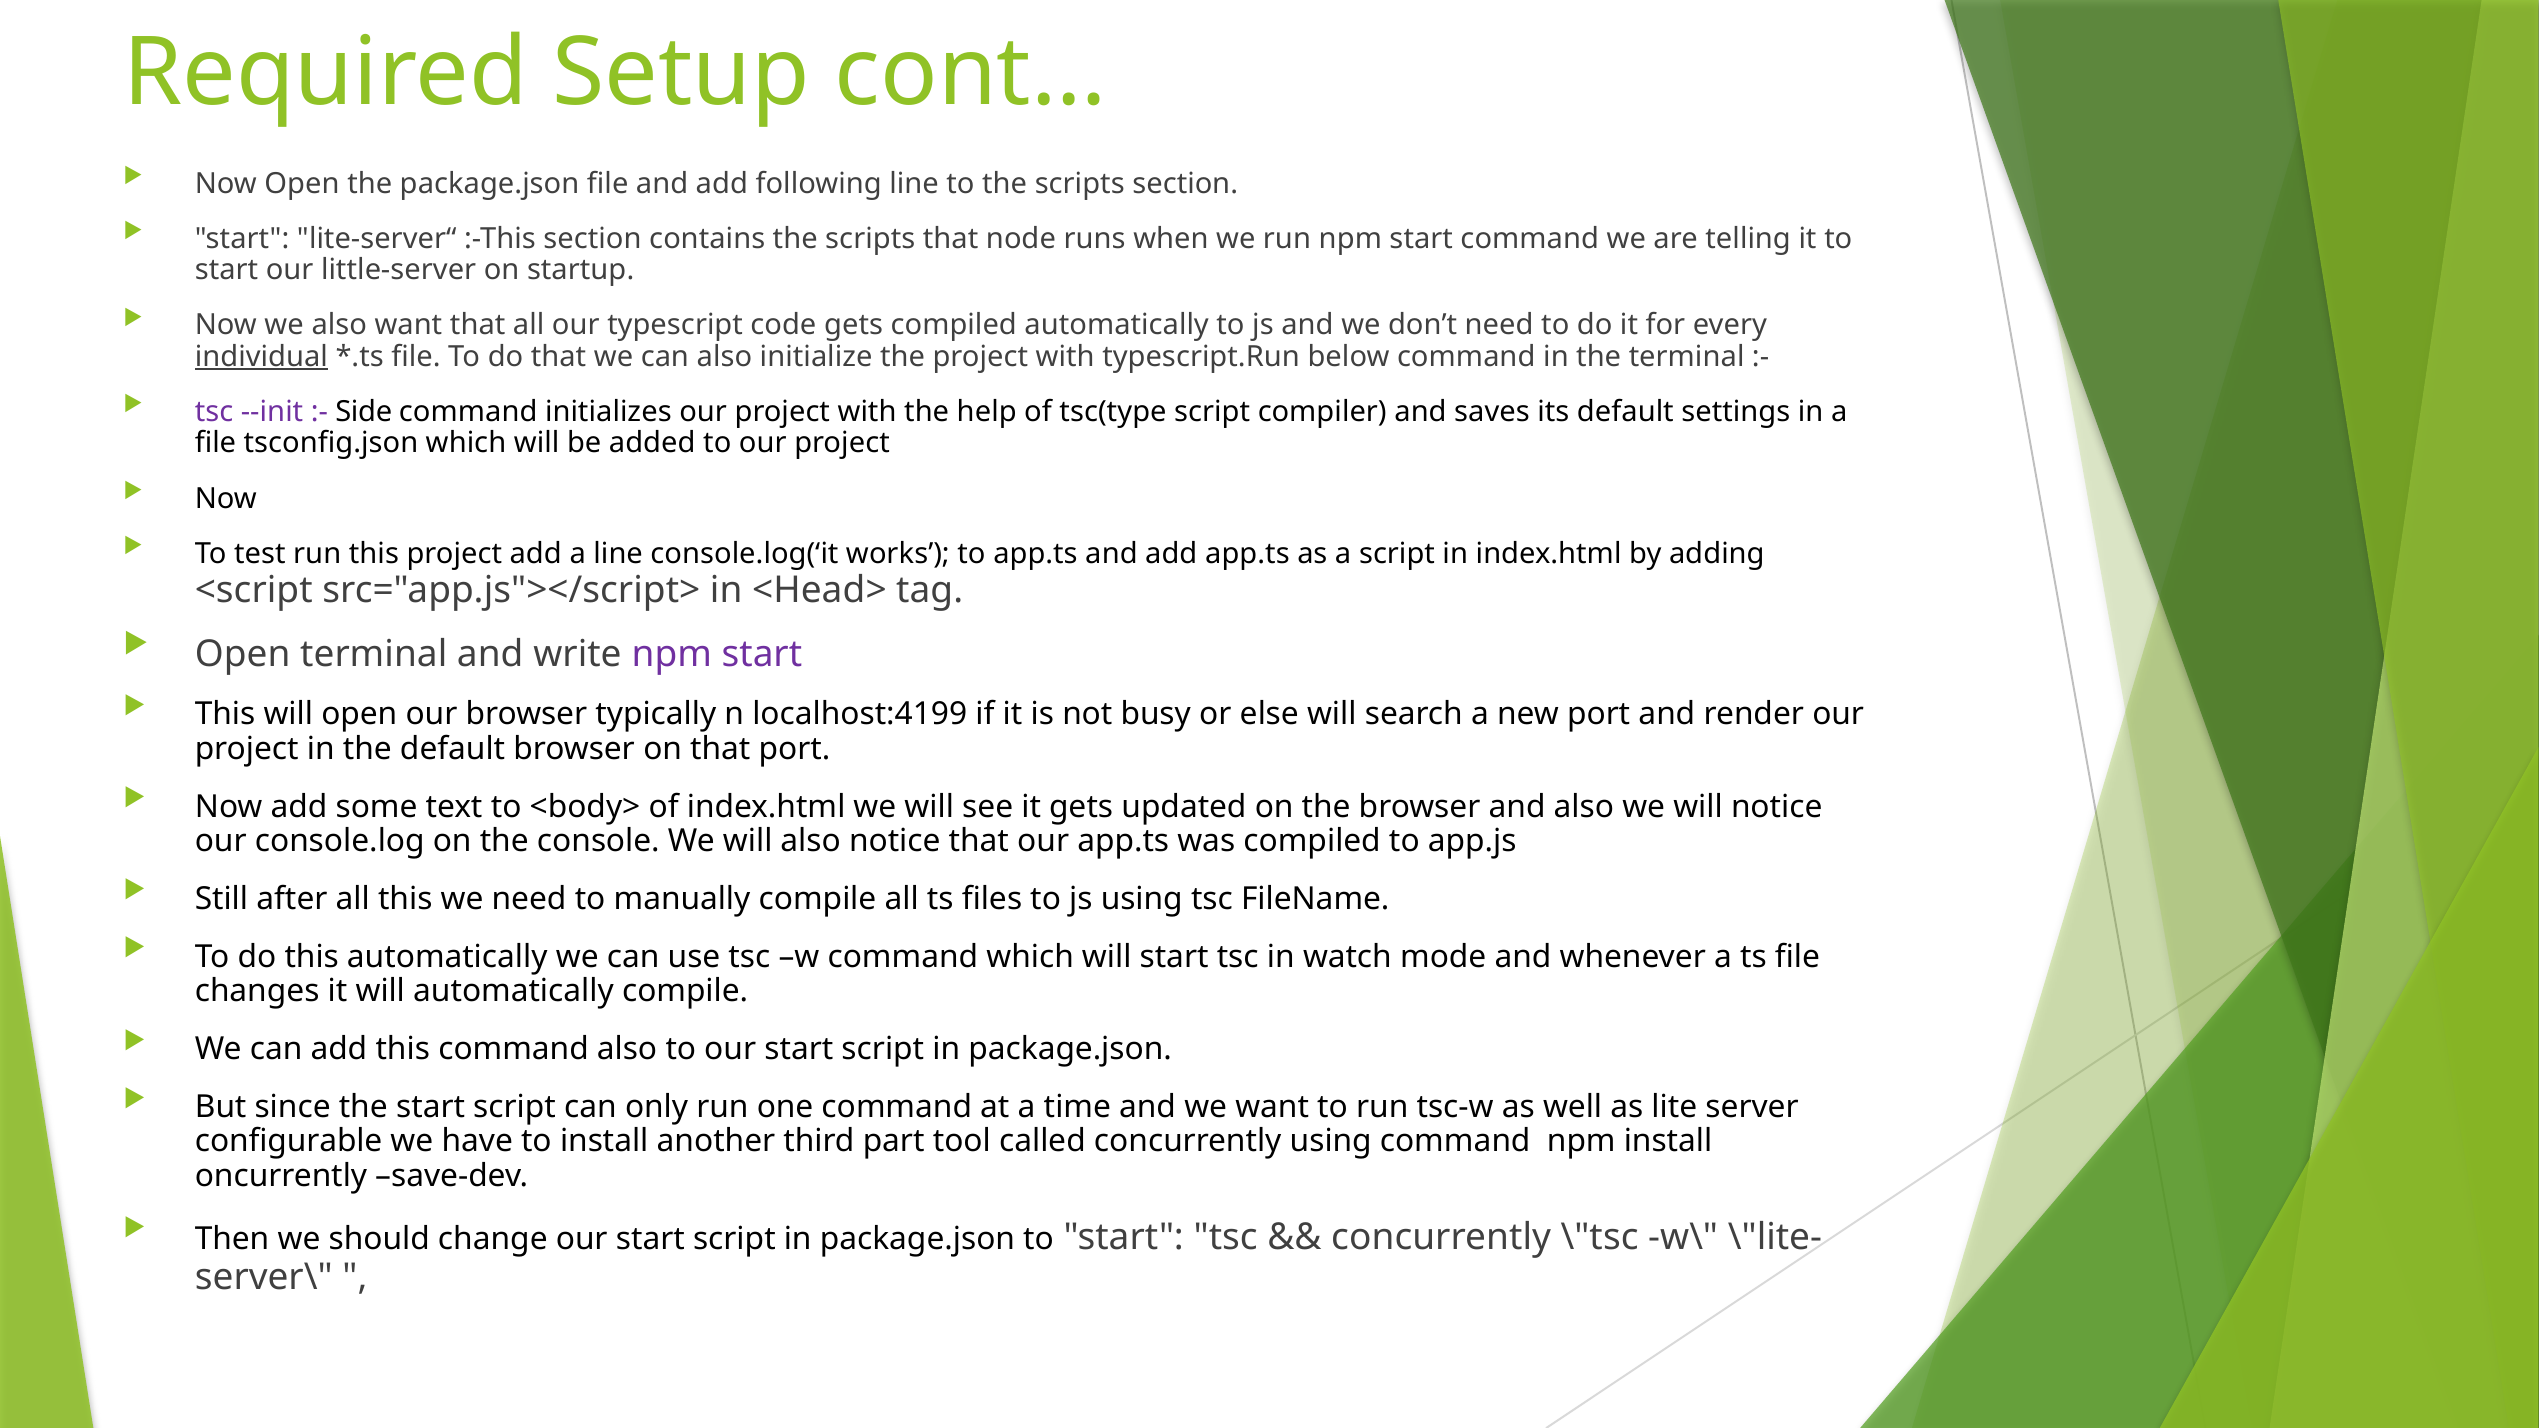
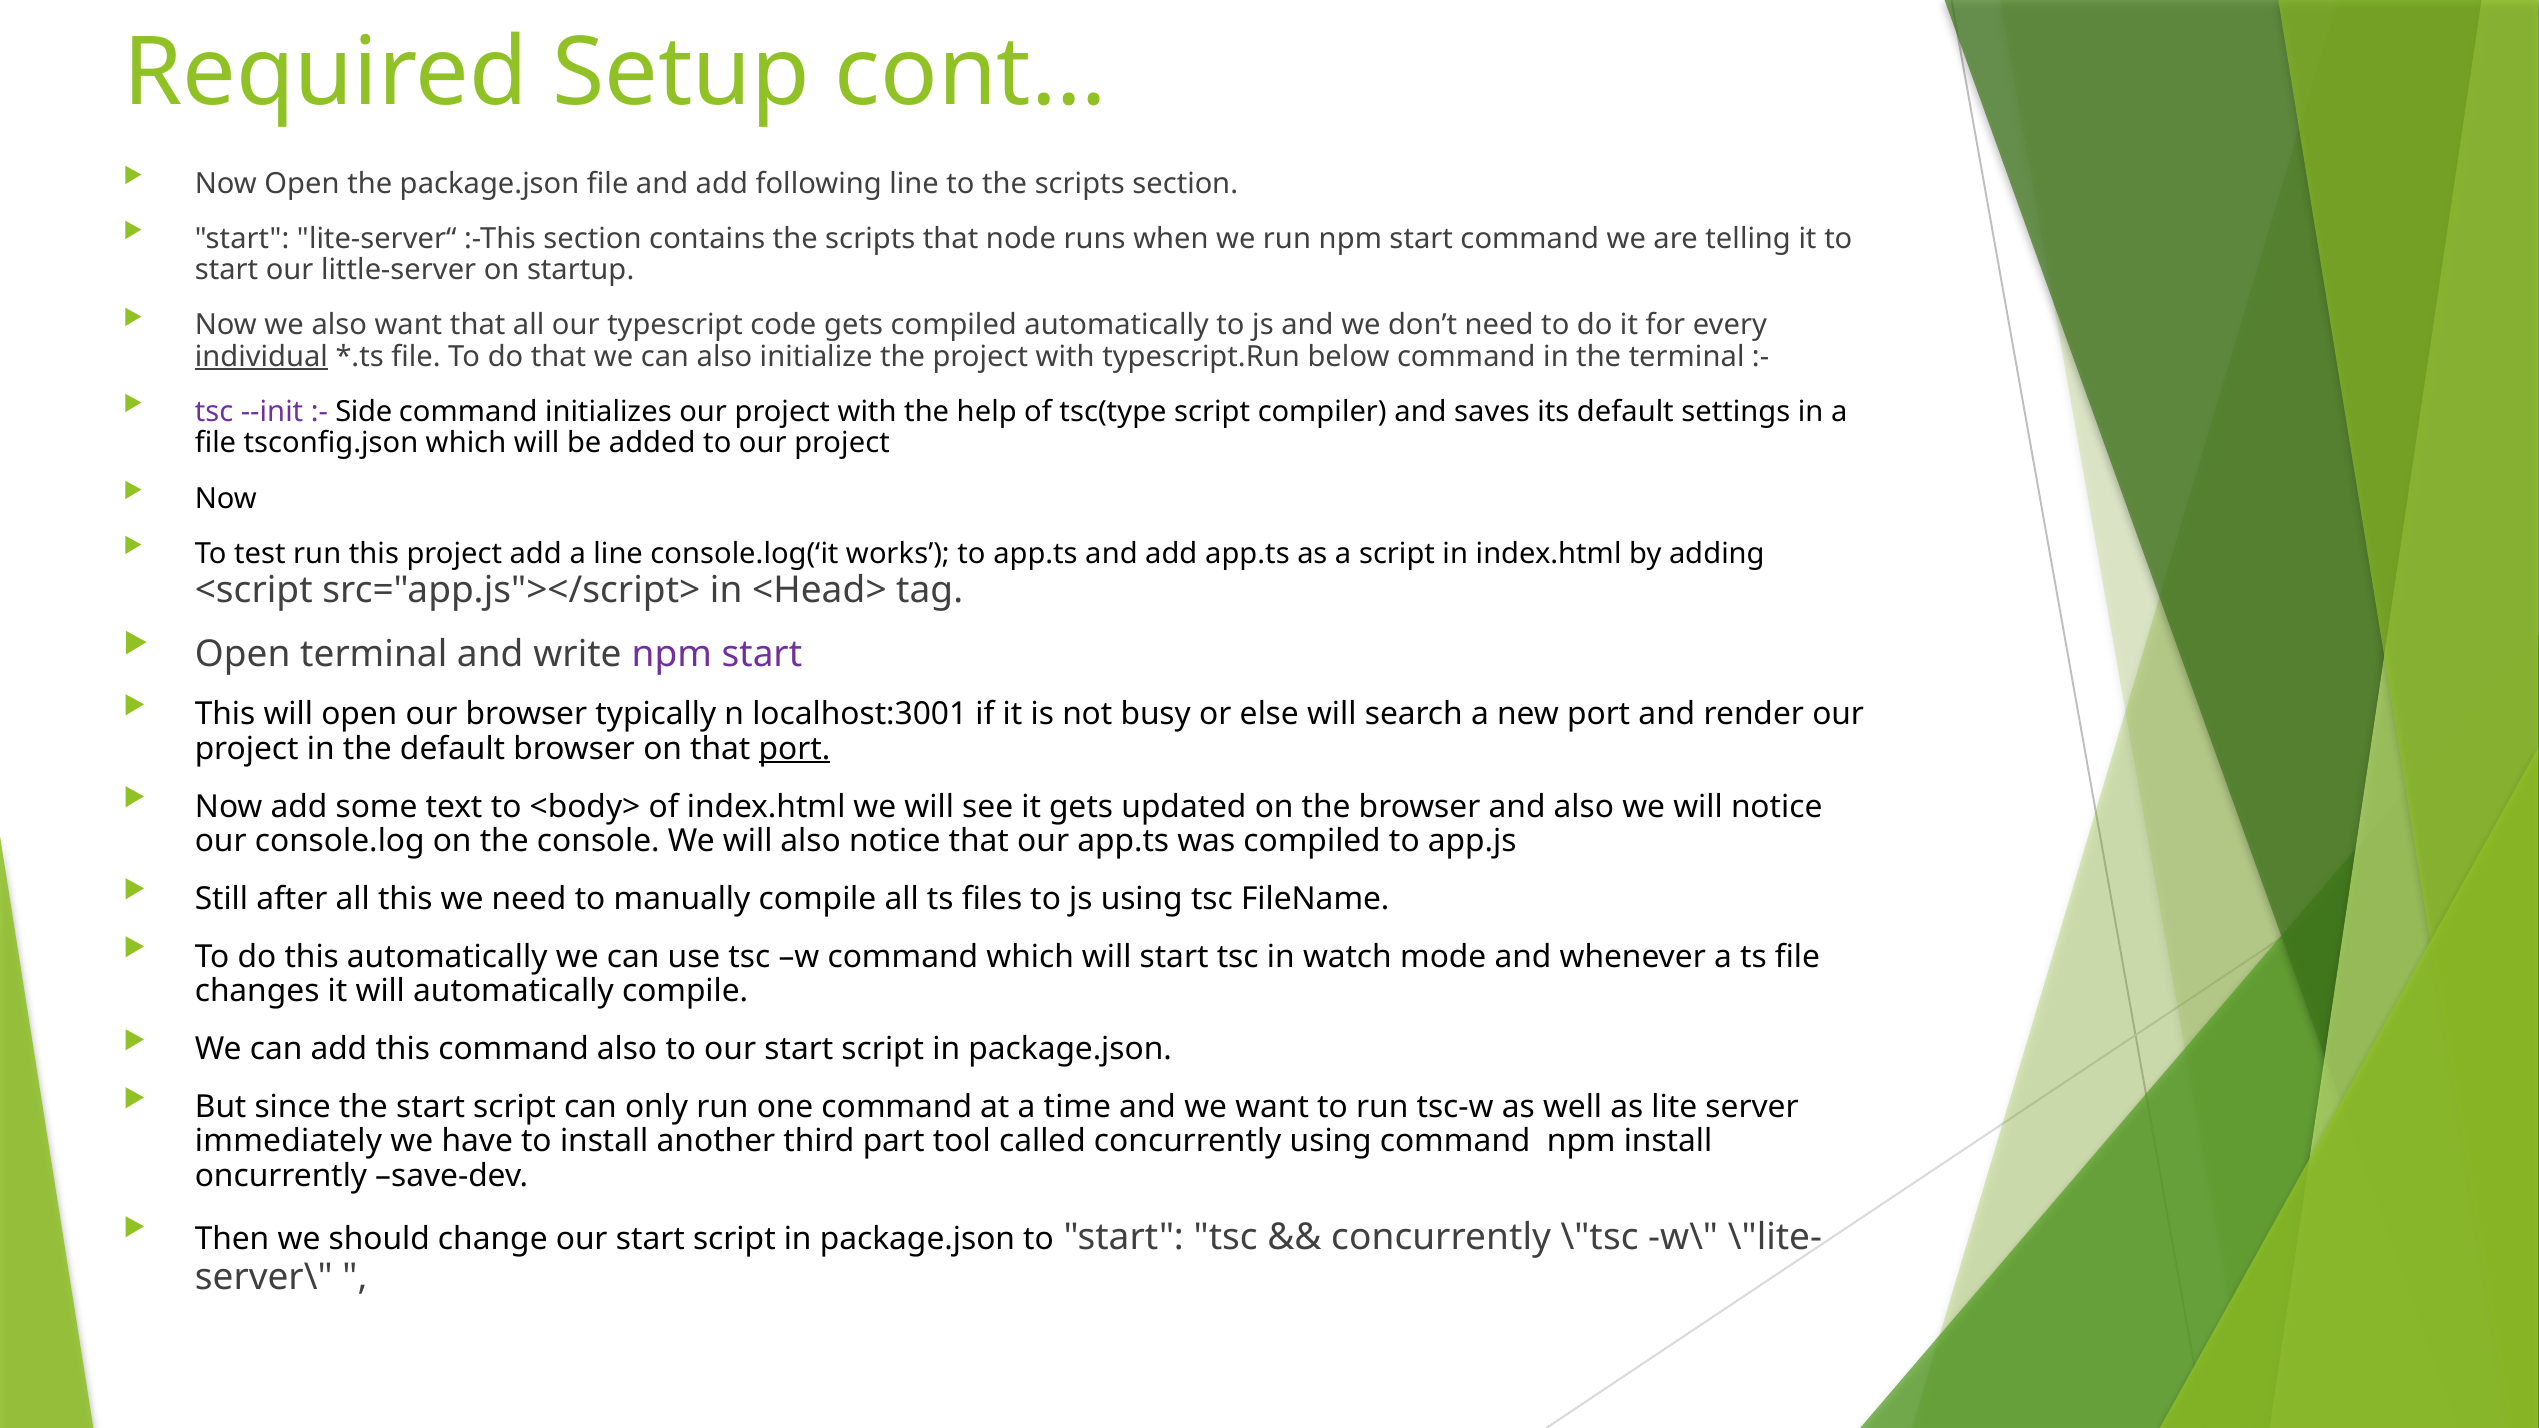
localhost:4199: localhost:4199 -> localhost:3001
port at (794, 749) underline: none -> present
configurable: configurable -> immediately
